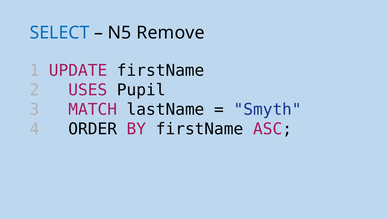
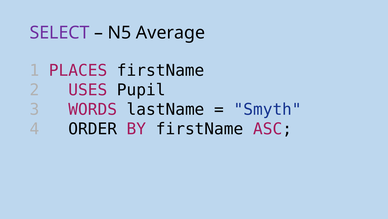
SELECT colour: blue -> purple
Remove: Remove -> Average
UPDATE: UPDATE -> PLACES
MATCH: MATCH -> WORDS
